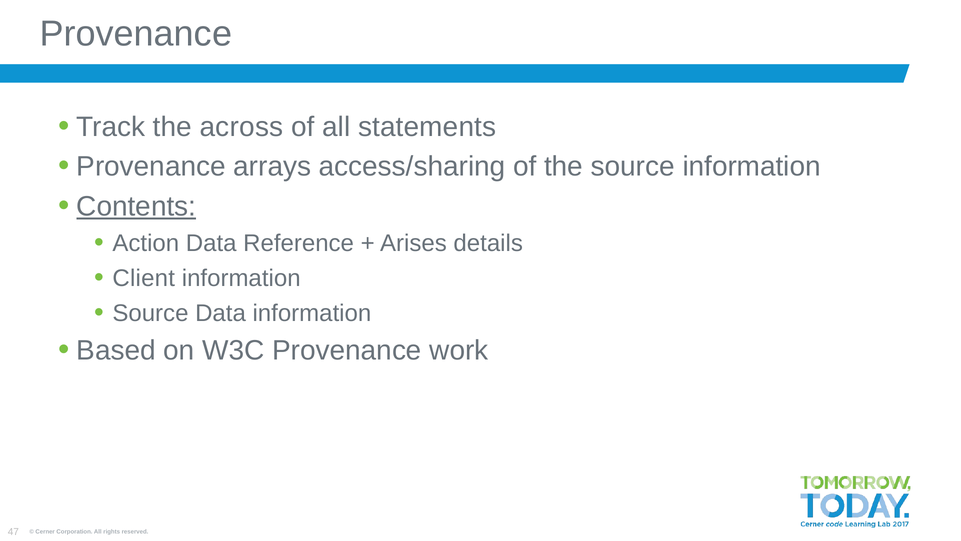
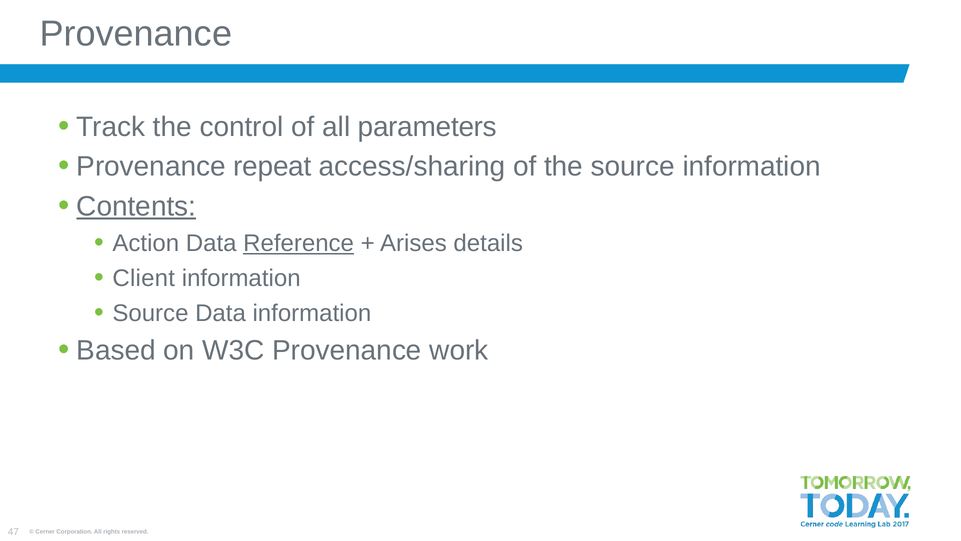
across: across -> control
statements: statements -> parameters
arrays: arrays -> repeat
Reference underline: none -> present
